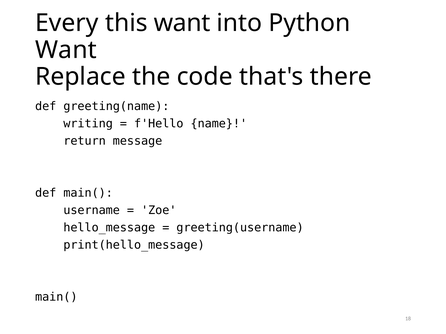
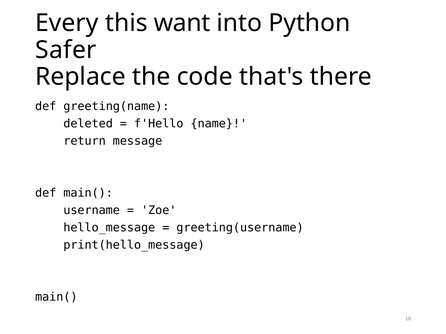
Want at (66, 50): Want -> Safer
writing: writing -> deleted
